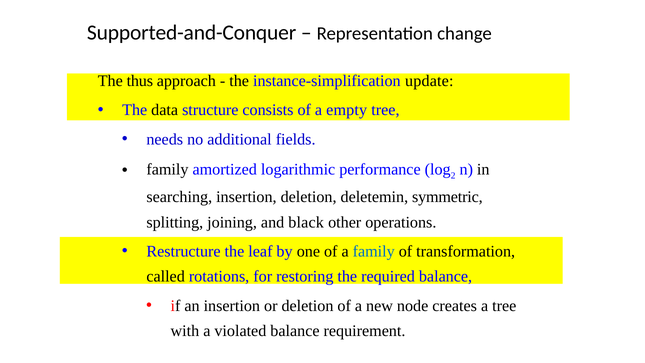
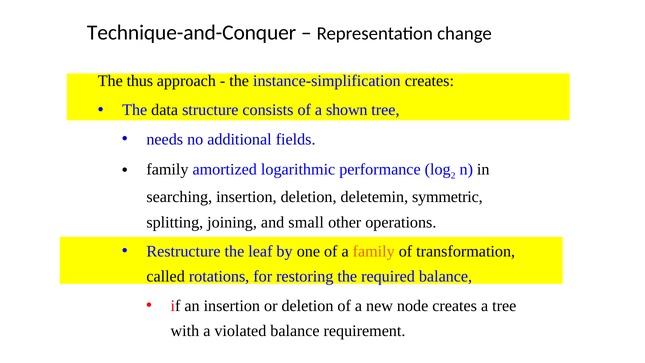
Supported-and-Conquer: Supported-and-Conquer -> Technique-and-Conquer
instance-simplification update: update -> creates
empty: empty -> shown
black: black -> small
family at (374, 251) colour: blue -> orange
